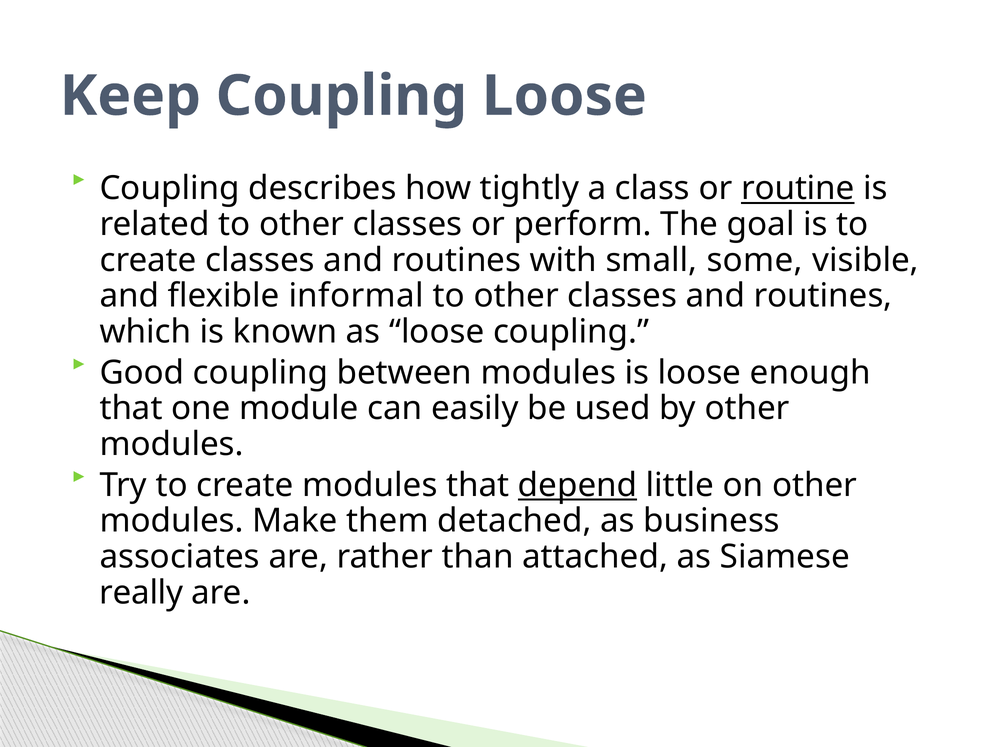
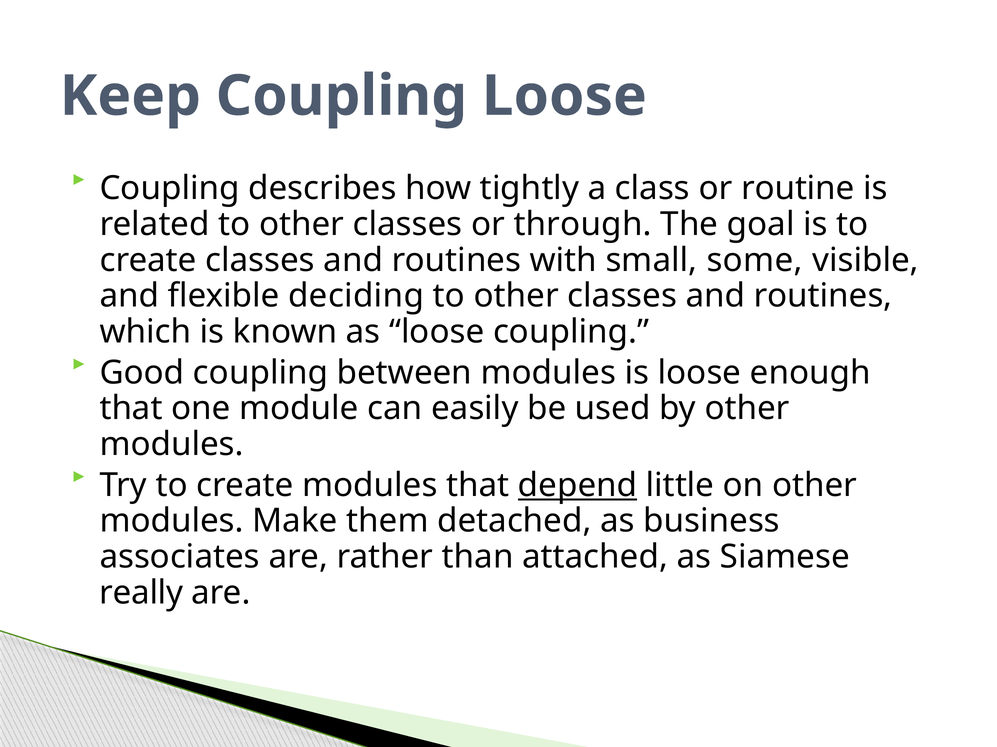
routine underline: present -> none
perform: perform -> through
informal: informal -> deciding
